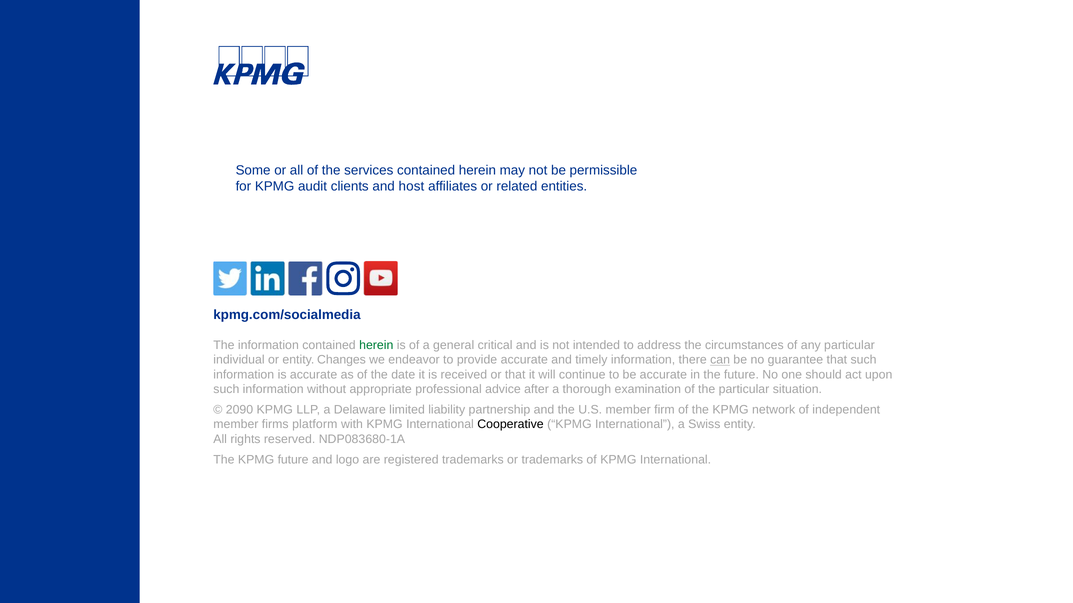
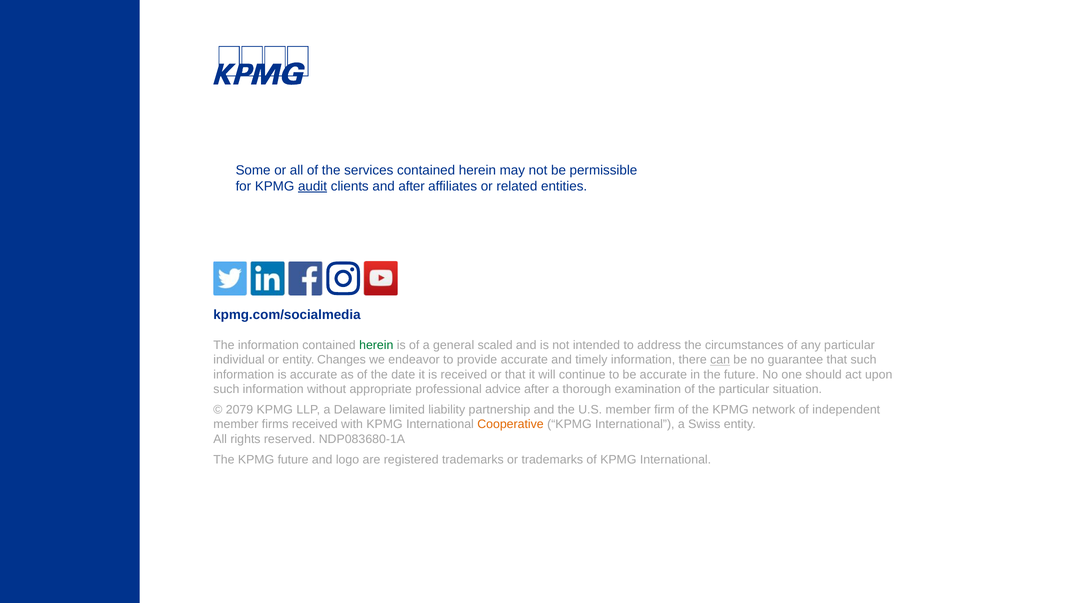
audit underline: none -> present
and host: host -> after
critical: critical -> scaled
2090: 2090 -> 2079
firms platform: platform -> received
Cooperative colour: black -> orange
